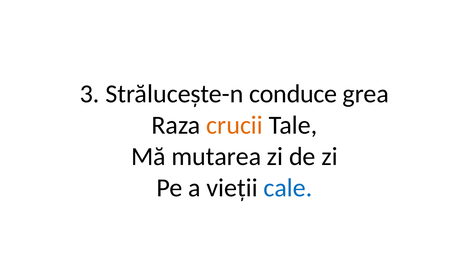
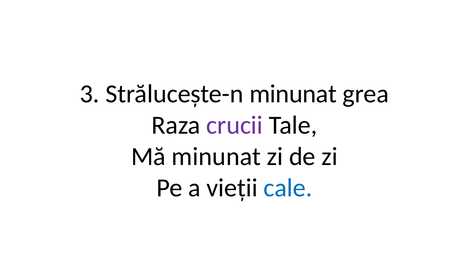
Strălucește-n conduce: conduce -> minunat
crucii colour: orange -> purple
Mă mutarea: mutarea -> minunat
